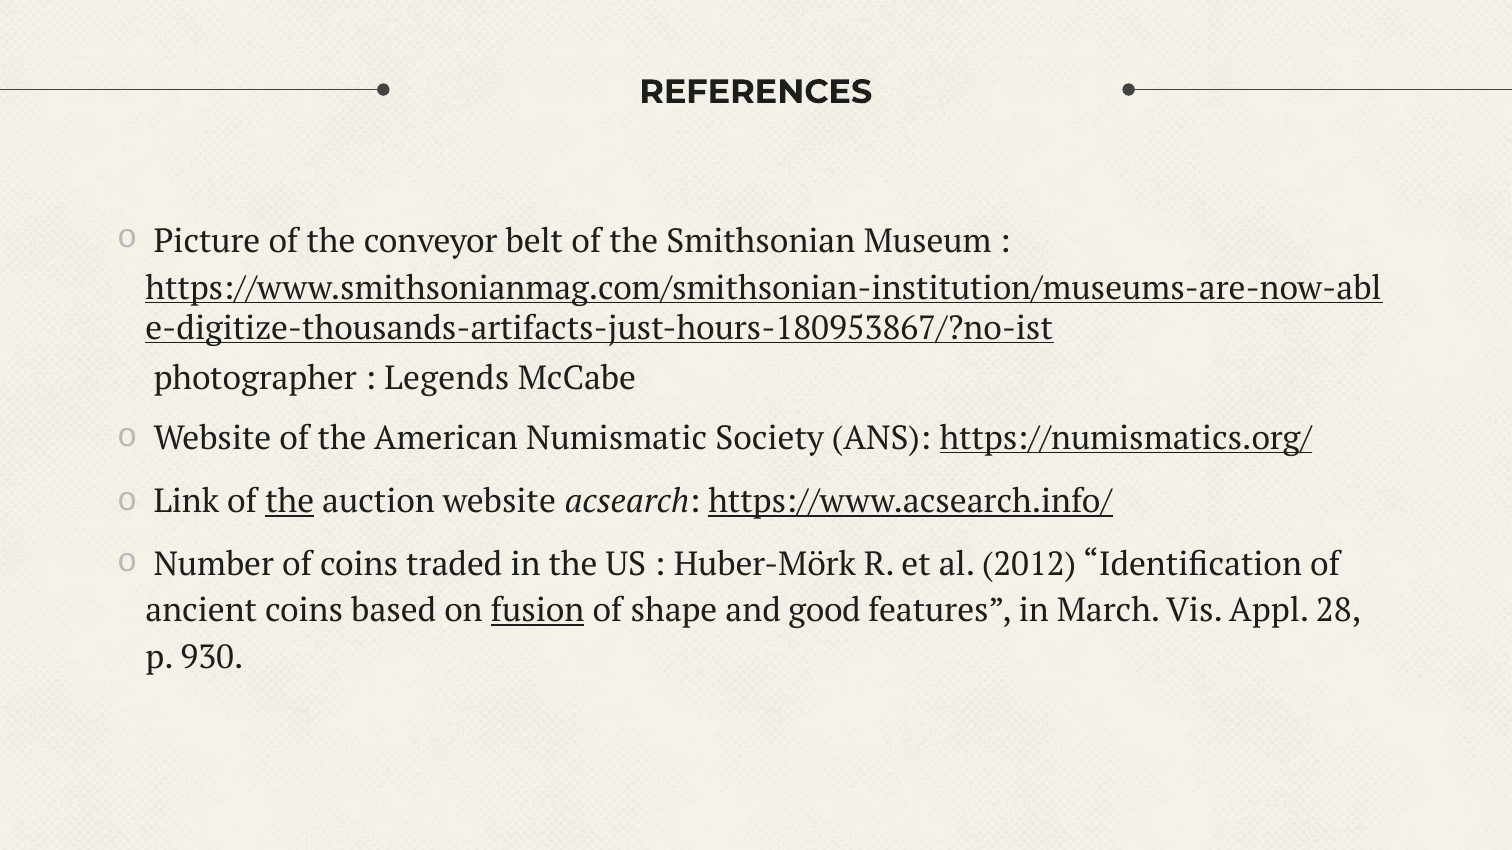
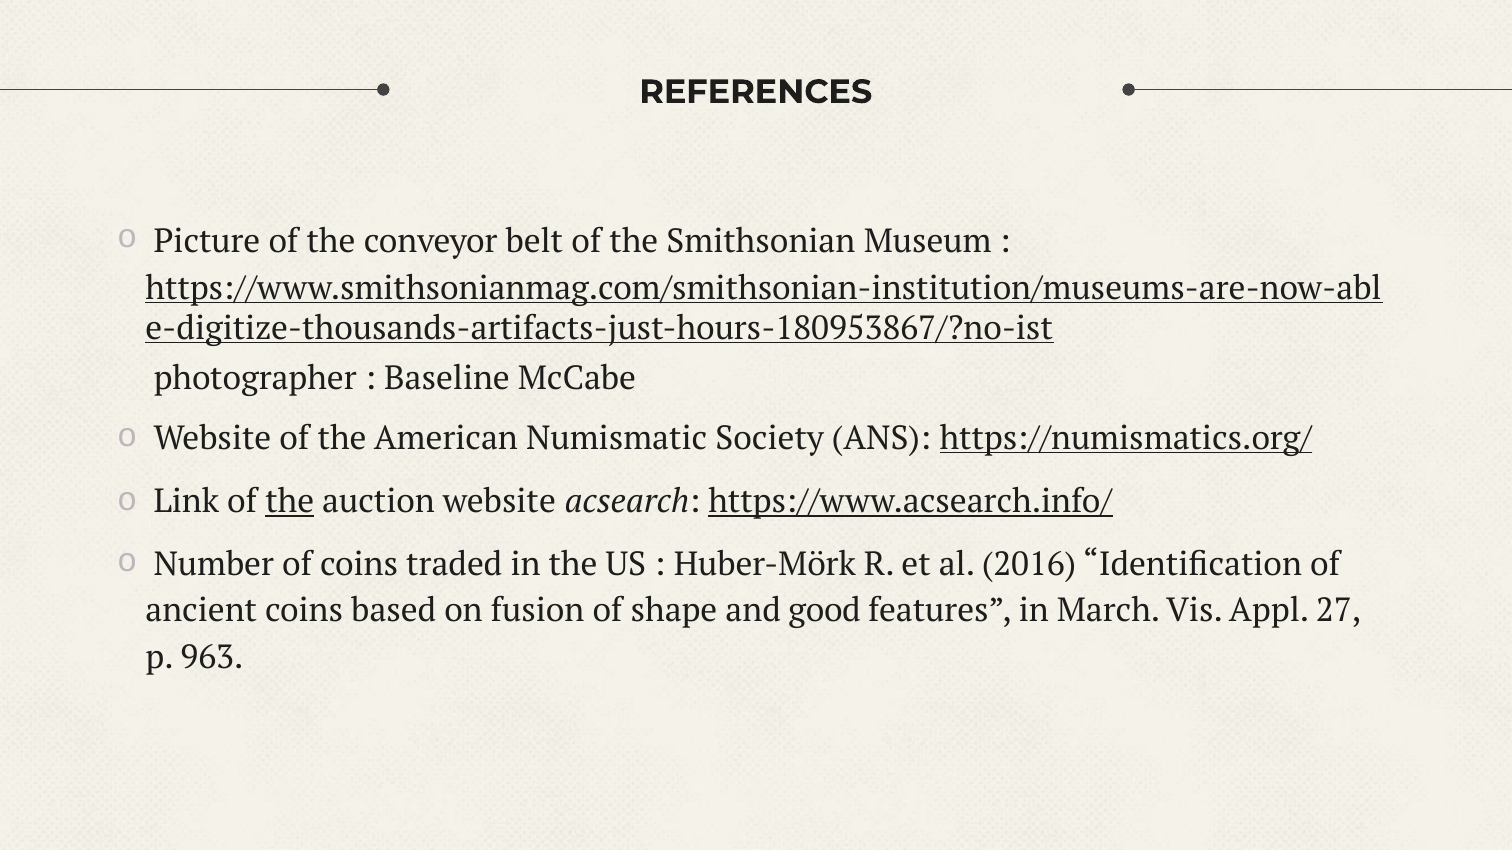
Legends: Legends -> Baseline
2012: 2012 -> 2016
fusion underline: present -> none
28: 28 -> 27
930: 930 -> 963
